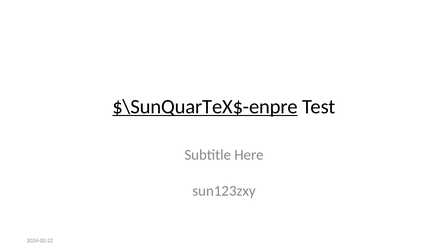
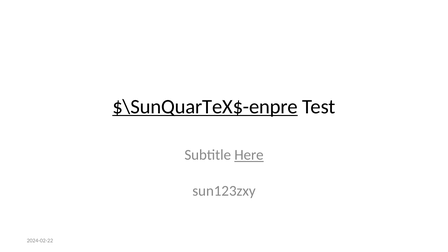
Here underline: none -> present
